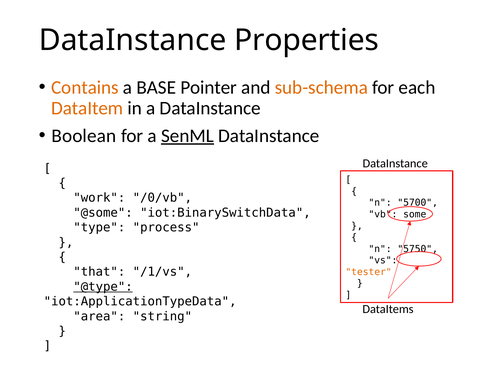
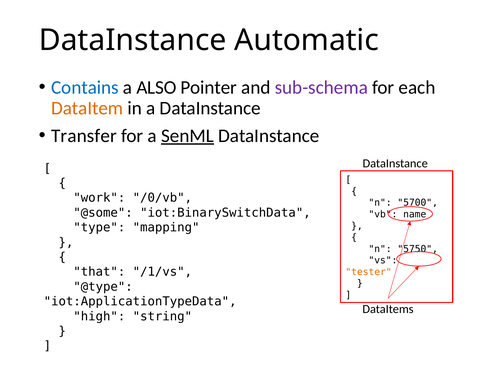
Properties: Properties -> Automatic
Contains colour: orange -> blue
BASE: BASE -> ALSO
sub-schema colour: orange -> purple
Boolean: Boolean -> Transfer
some: some -> name
process: process -> mapping
@type underline: present -> none
area: area -> high
